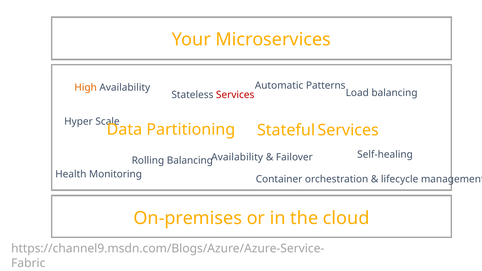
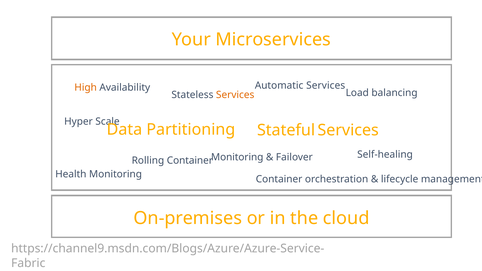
Automatic Patterns: Patterns -> Services
Services at (235, 95) colour: red -> orange
Availability at (237, 157): Availability -> Monitoring
Rolling Balancing: Balancing -> Container
